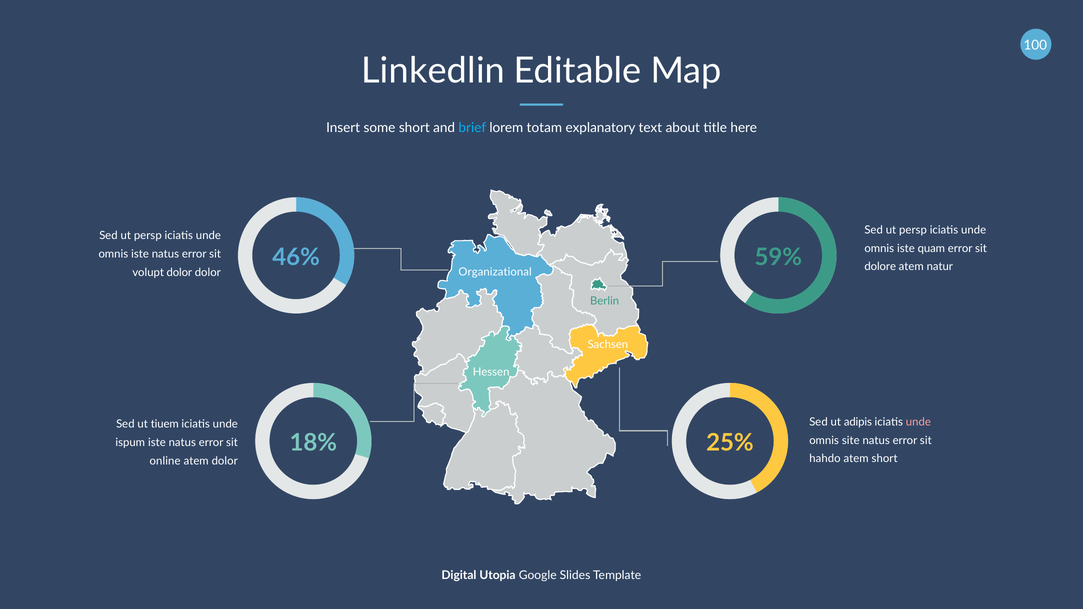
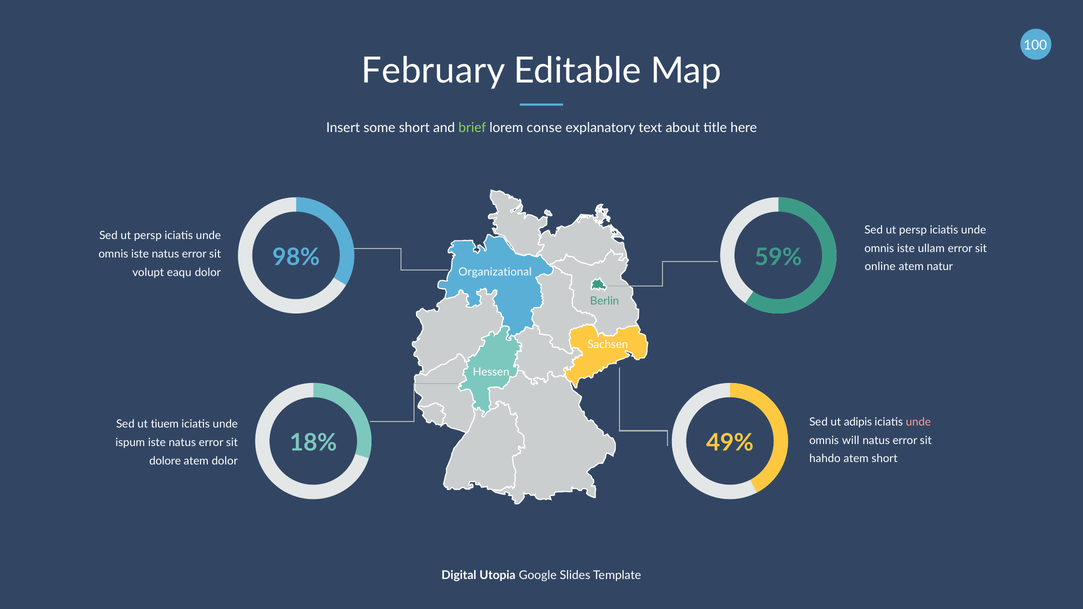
Linkedlin: Linkedlin -> February
brief colour: light blue -> light green
totam: totam -> conse
quam: quam -> ullam
46%: 46% -> 98%
dolore: dolore -> online
volupt dolor: dolor -> eaqu
25%: 25% -> 49%
site: site -> will
online: online -> dolore
